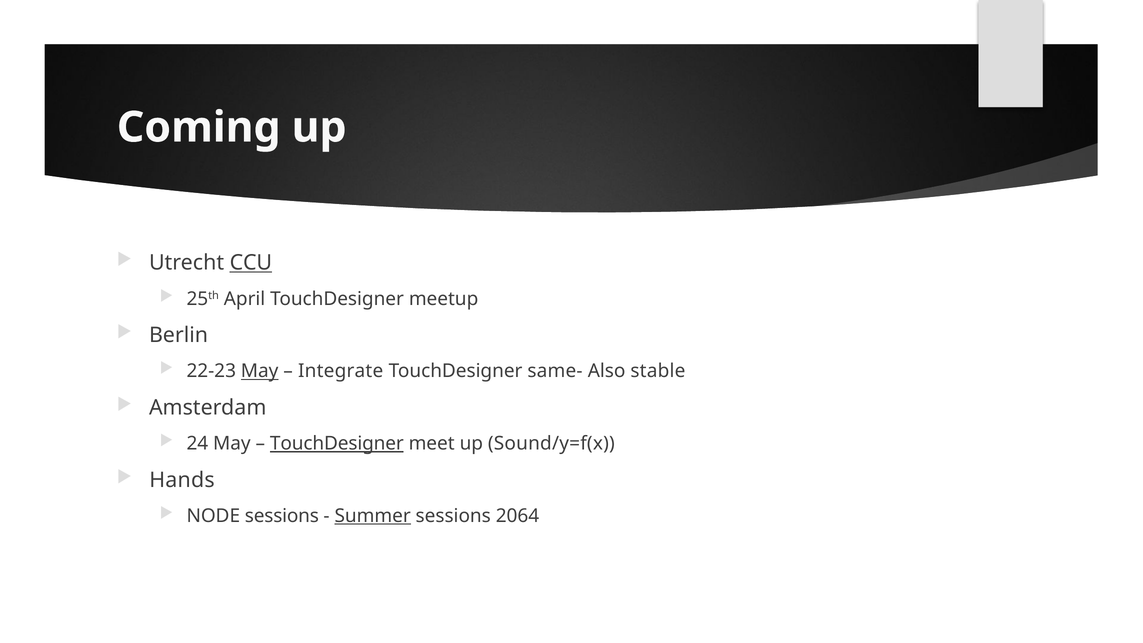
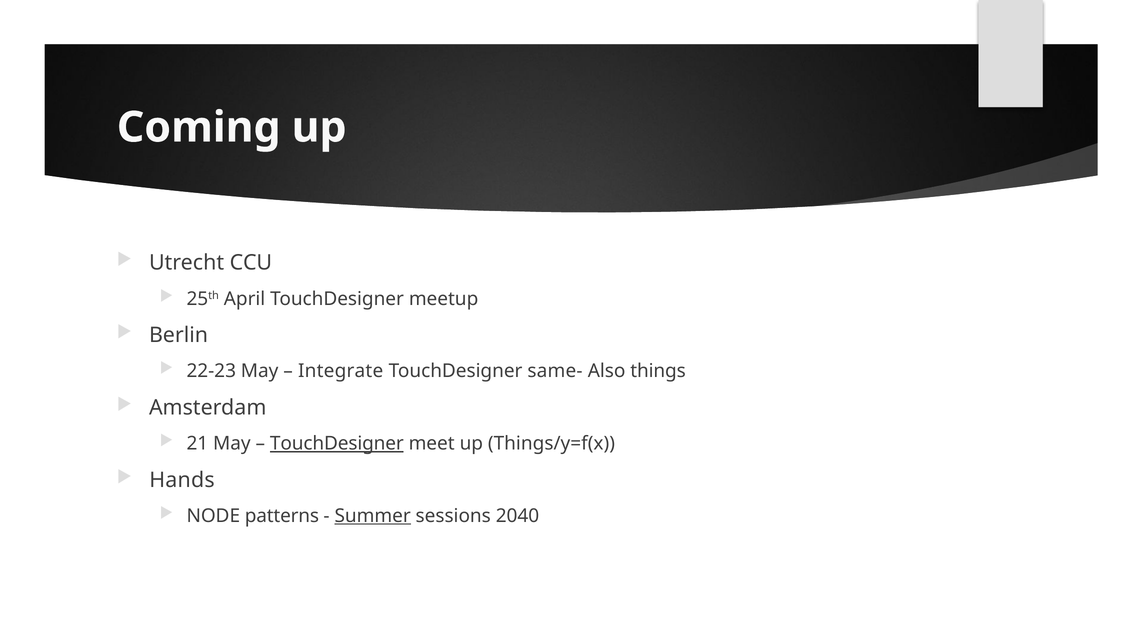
CCU underline: present -> none
May at (260, 371) underline: present -> none
stable: stable -> things
24: 24 -> 21
Sound/y=f(x: Sound/y=f(x -> Things/y=f(x
NODE sessions: sessions -> patterns
2064: 2064 -> 2040
